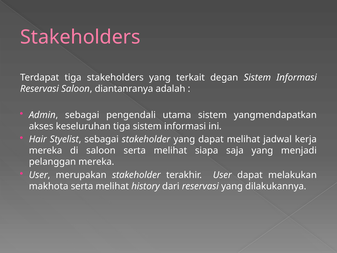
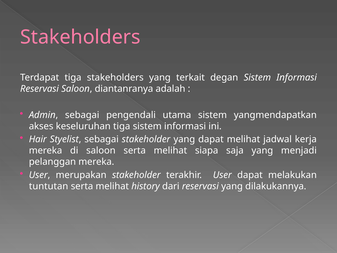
makhota: makhota -> tuntutan
